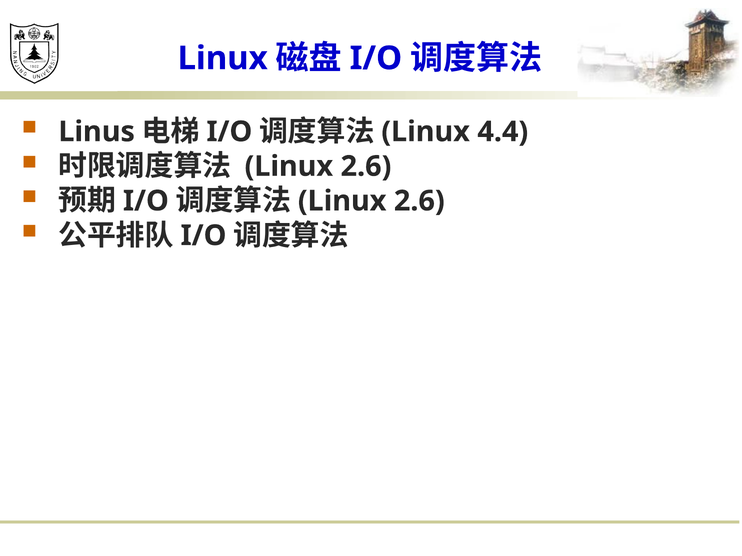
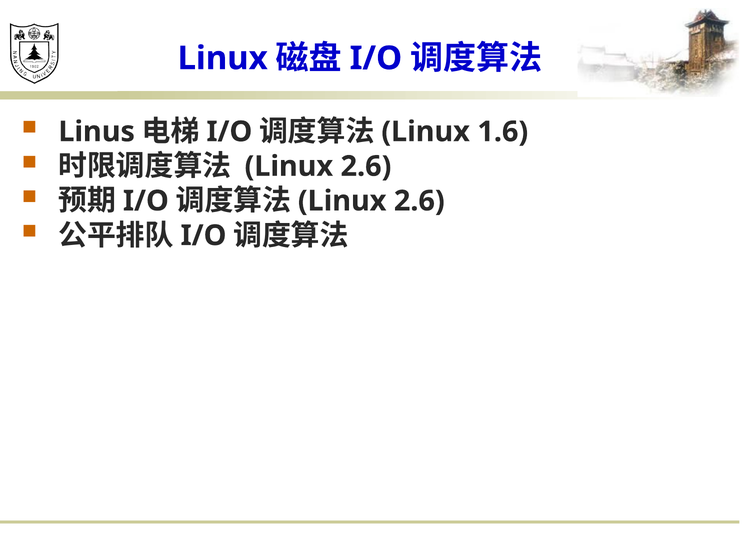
4.4: 4.4 -> 1.6
